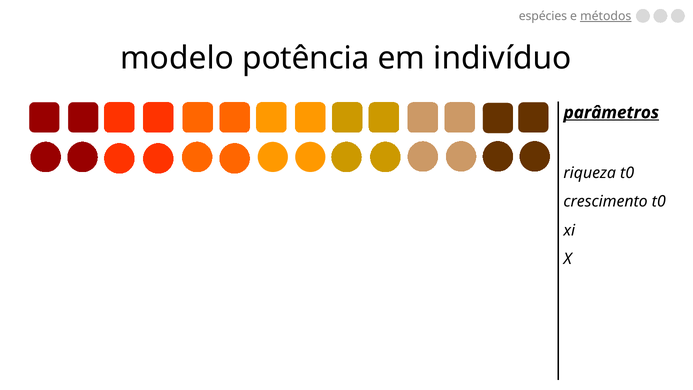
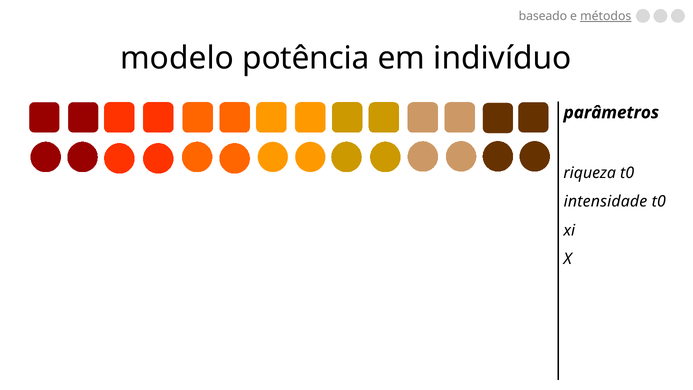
espécies: espécies -> baseado
parâmetros underline: present -> none
crescimento: crescimento -> intensidade
